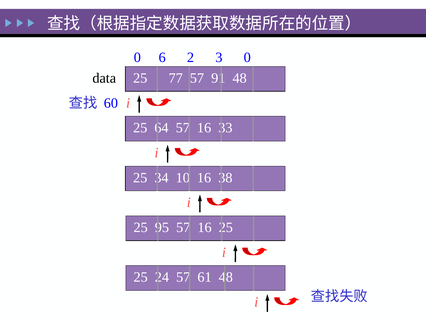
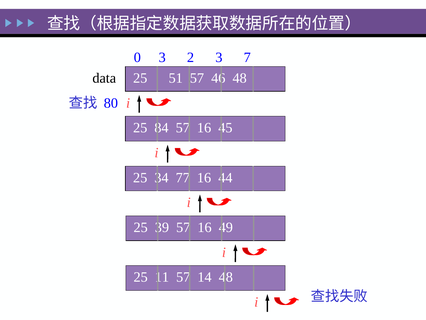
0 6: 6 -> 3
3 0: 0 -> 7
77: 77 -> 51
91: 91 -> 46
60: 60 -> 80
64: 64 -> 84
33: 33 -> 45
10: 10 -> 77
38: 38 -> 44
95: 95 -> 39
16 25: 25 -> 49
24: 24 -> 11
61: 61 -> 14
